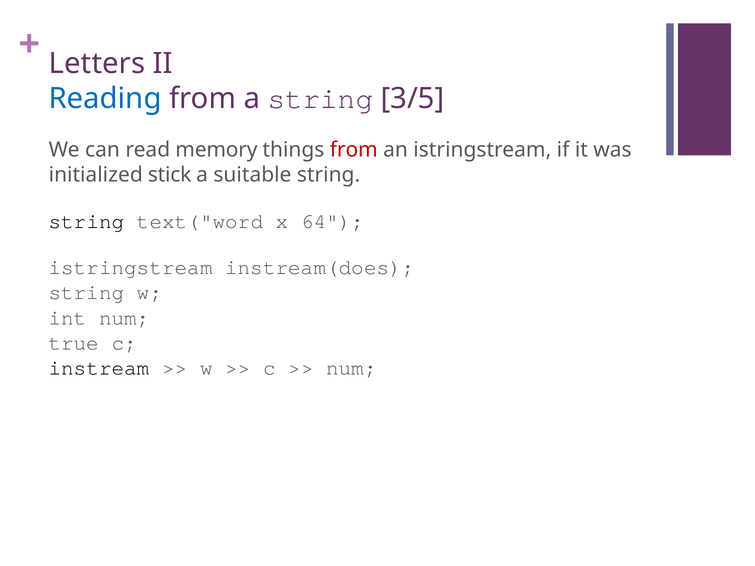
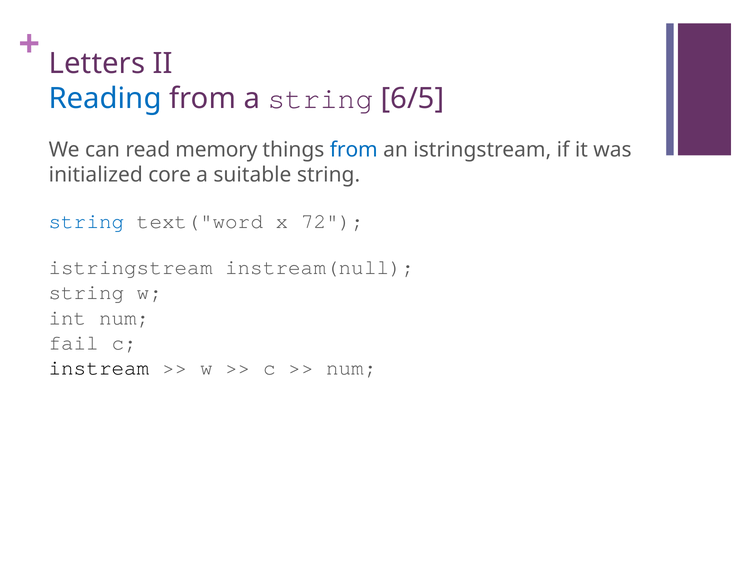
3/5: 3/5 -> 6/5
from at (354, 150) colour: red -> blue
stick: stick -> core
string at (87, 221) colour: black -> blue
64: 64 -> 72
instream(does: instream(does -> instream(null
true: true -> fail
